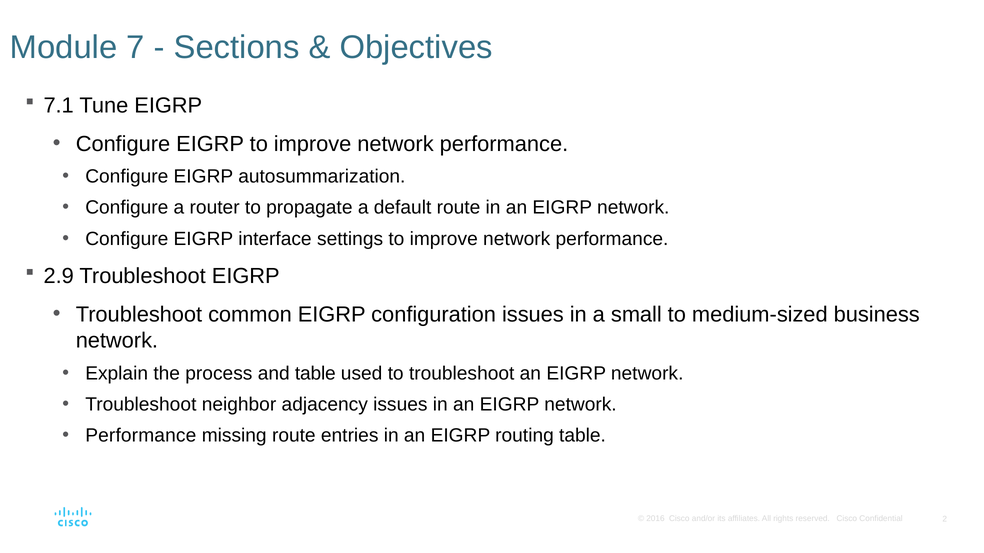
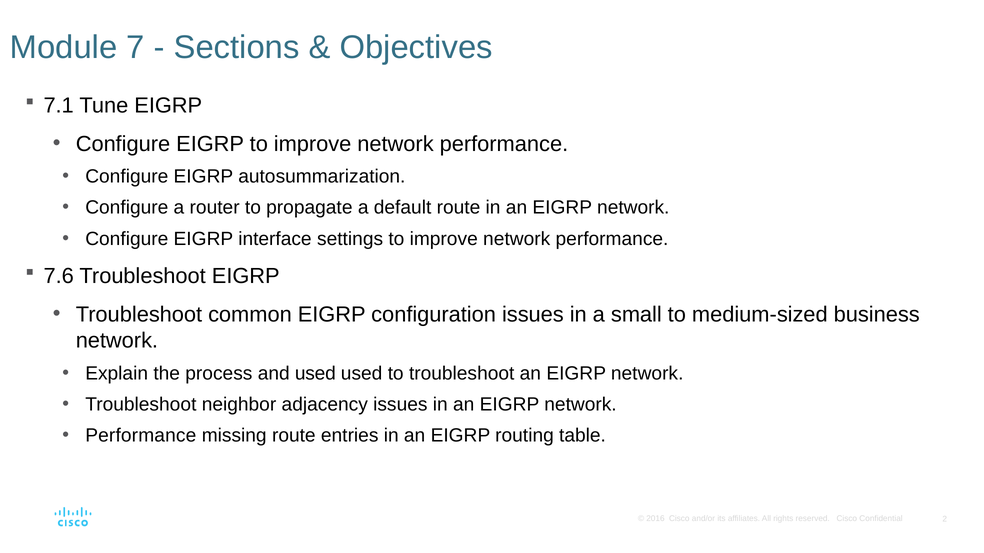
2.9: 2.9 -> 7.6
and table: table -> used
